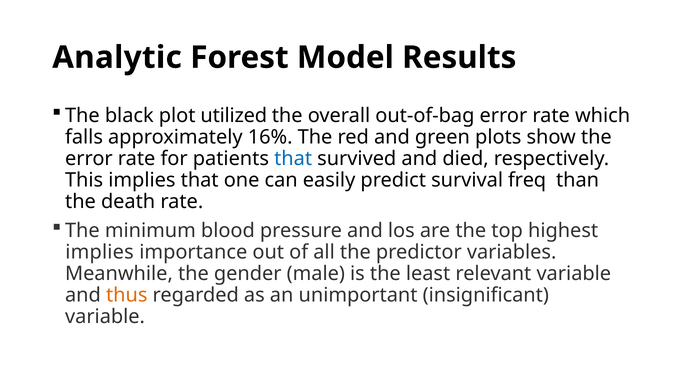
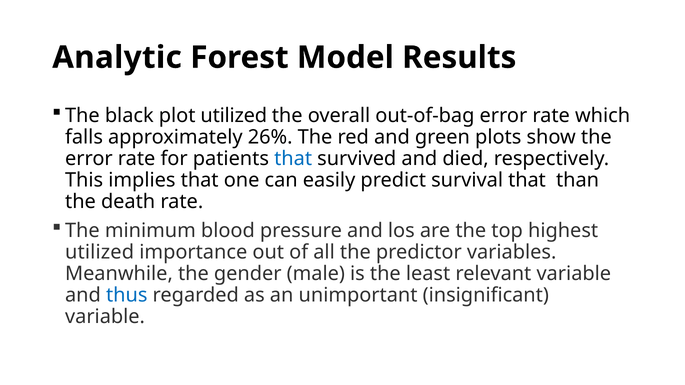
16%: 16% -> 26%
survival freq: freq -> that
implies at (100, 252): implies -> utilized
thus colour: orange -> blue
